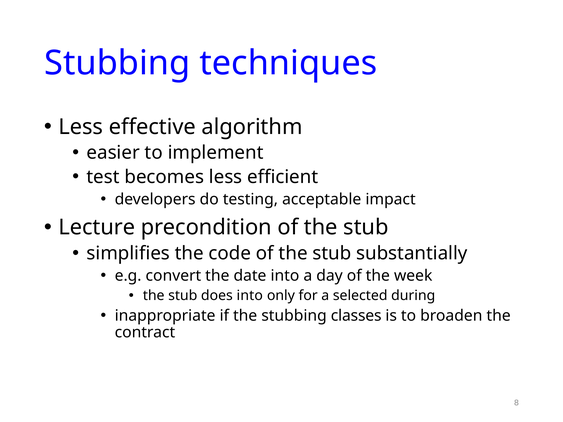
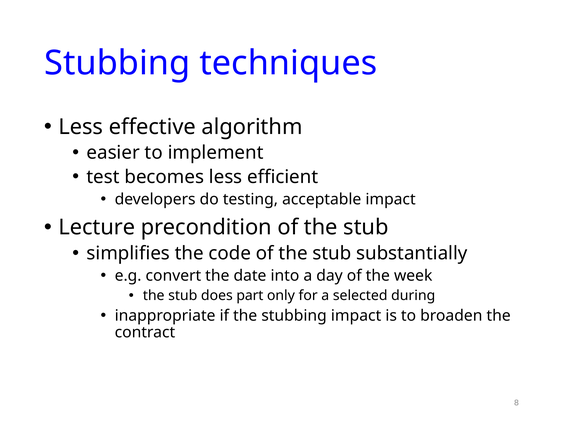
does into: into -> part
stubbing classes: classes -> impact
